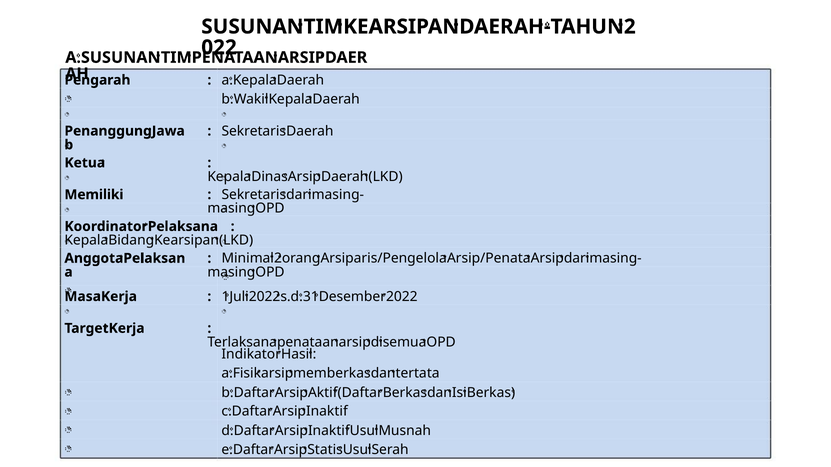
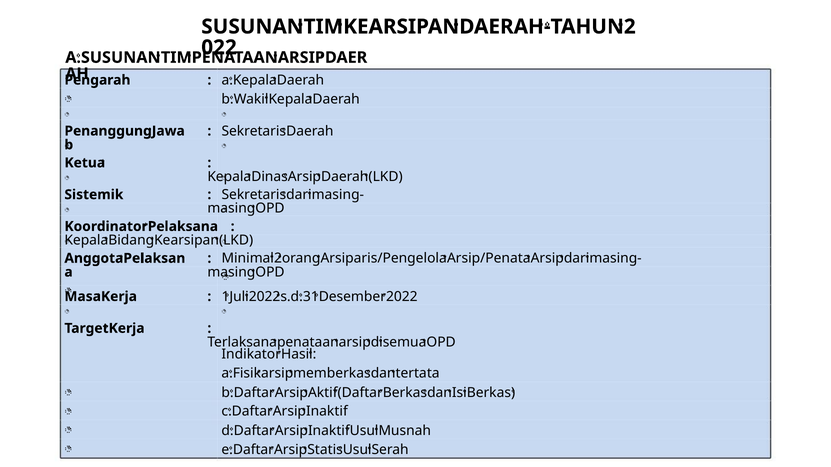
Memiliki: Memiliki -> Sistemik
